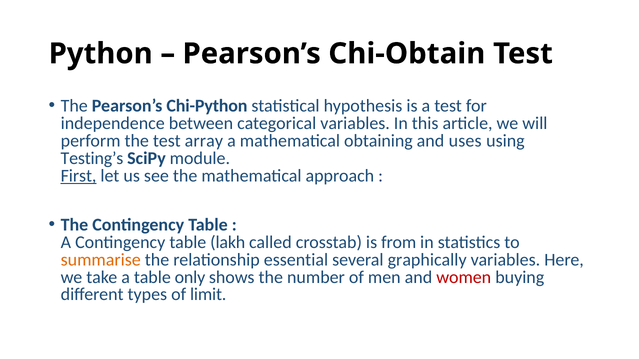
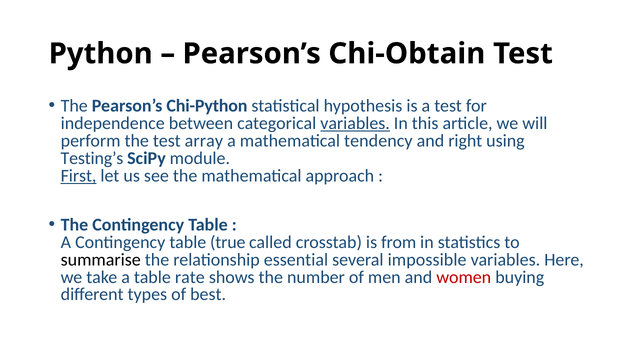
variables at (355, 124) underline: none -> present
obtaining: obtaining -> tendency
uses: uses -> right
lakh: lakh -> true
summarise colour: orange -> black
graphically: graphically -> impossible
only: only -> rate
limit: limit -> best
